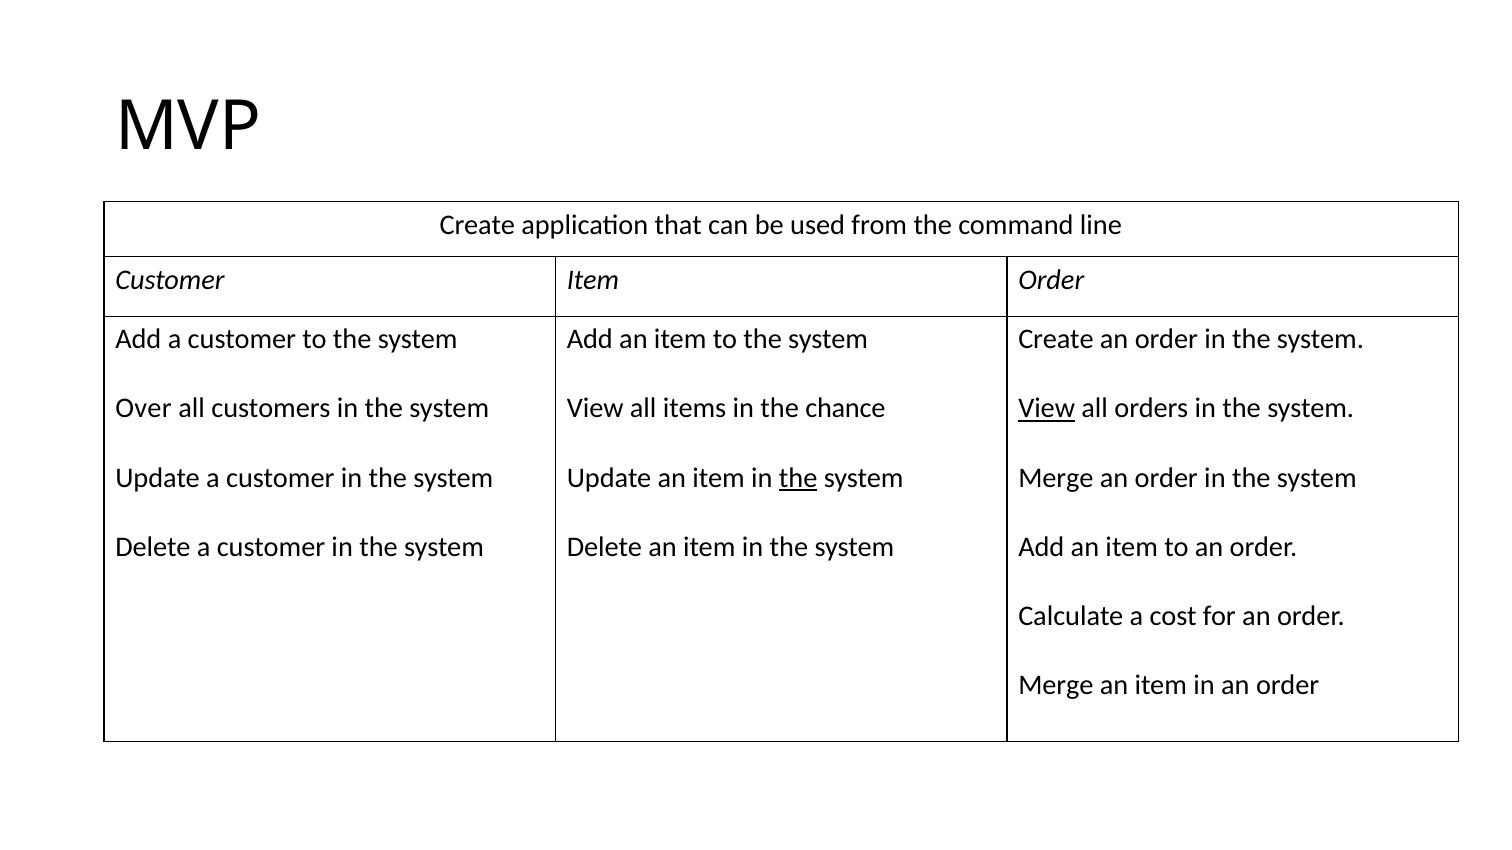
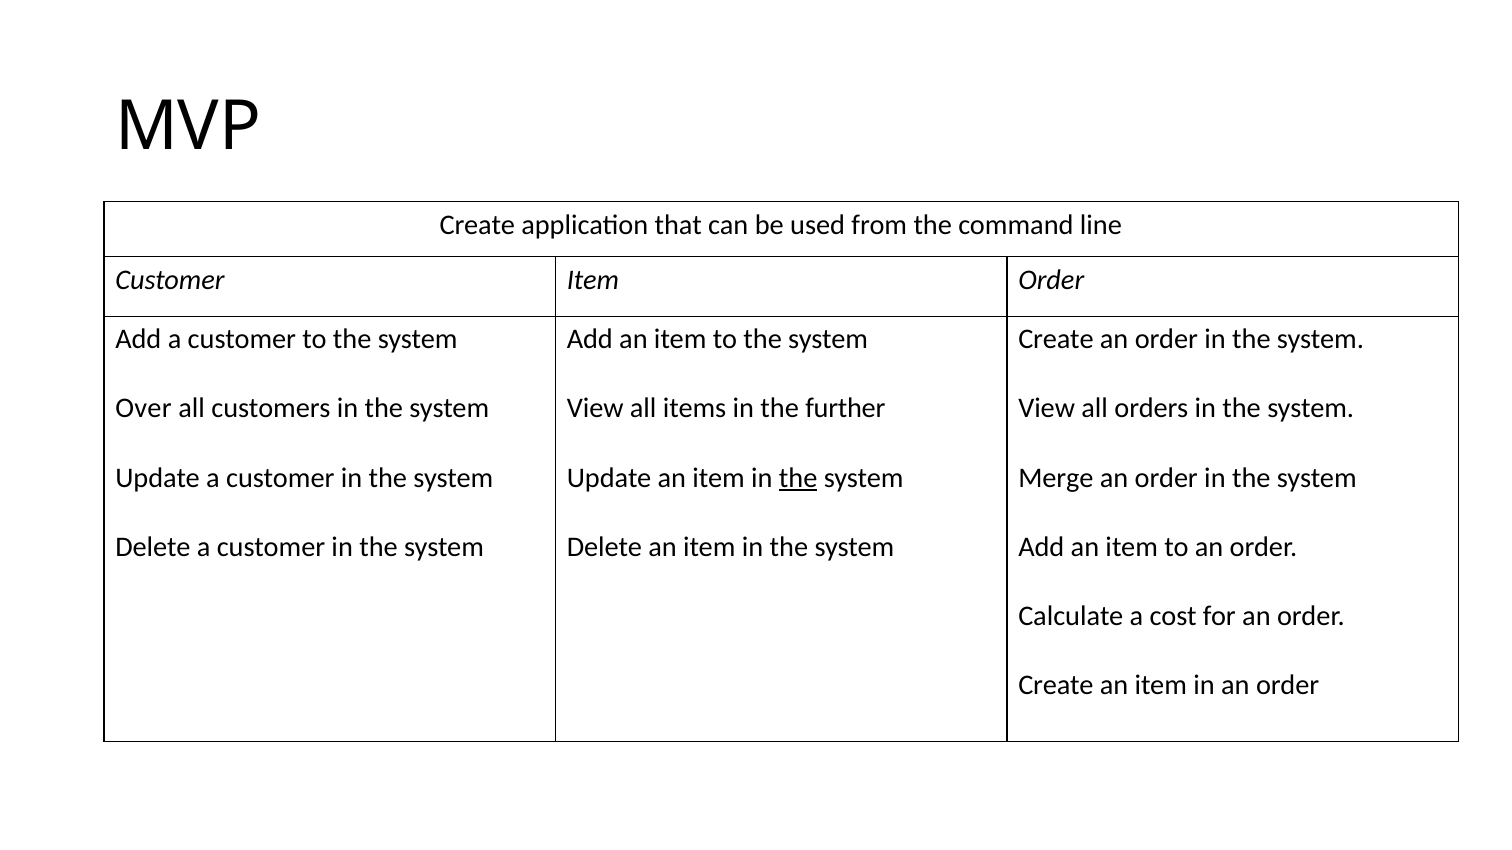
chance: chance -> further
View at (1047, 409) underline: present -> none
Merge at (1056, 686): Merge -> Create
